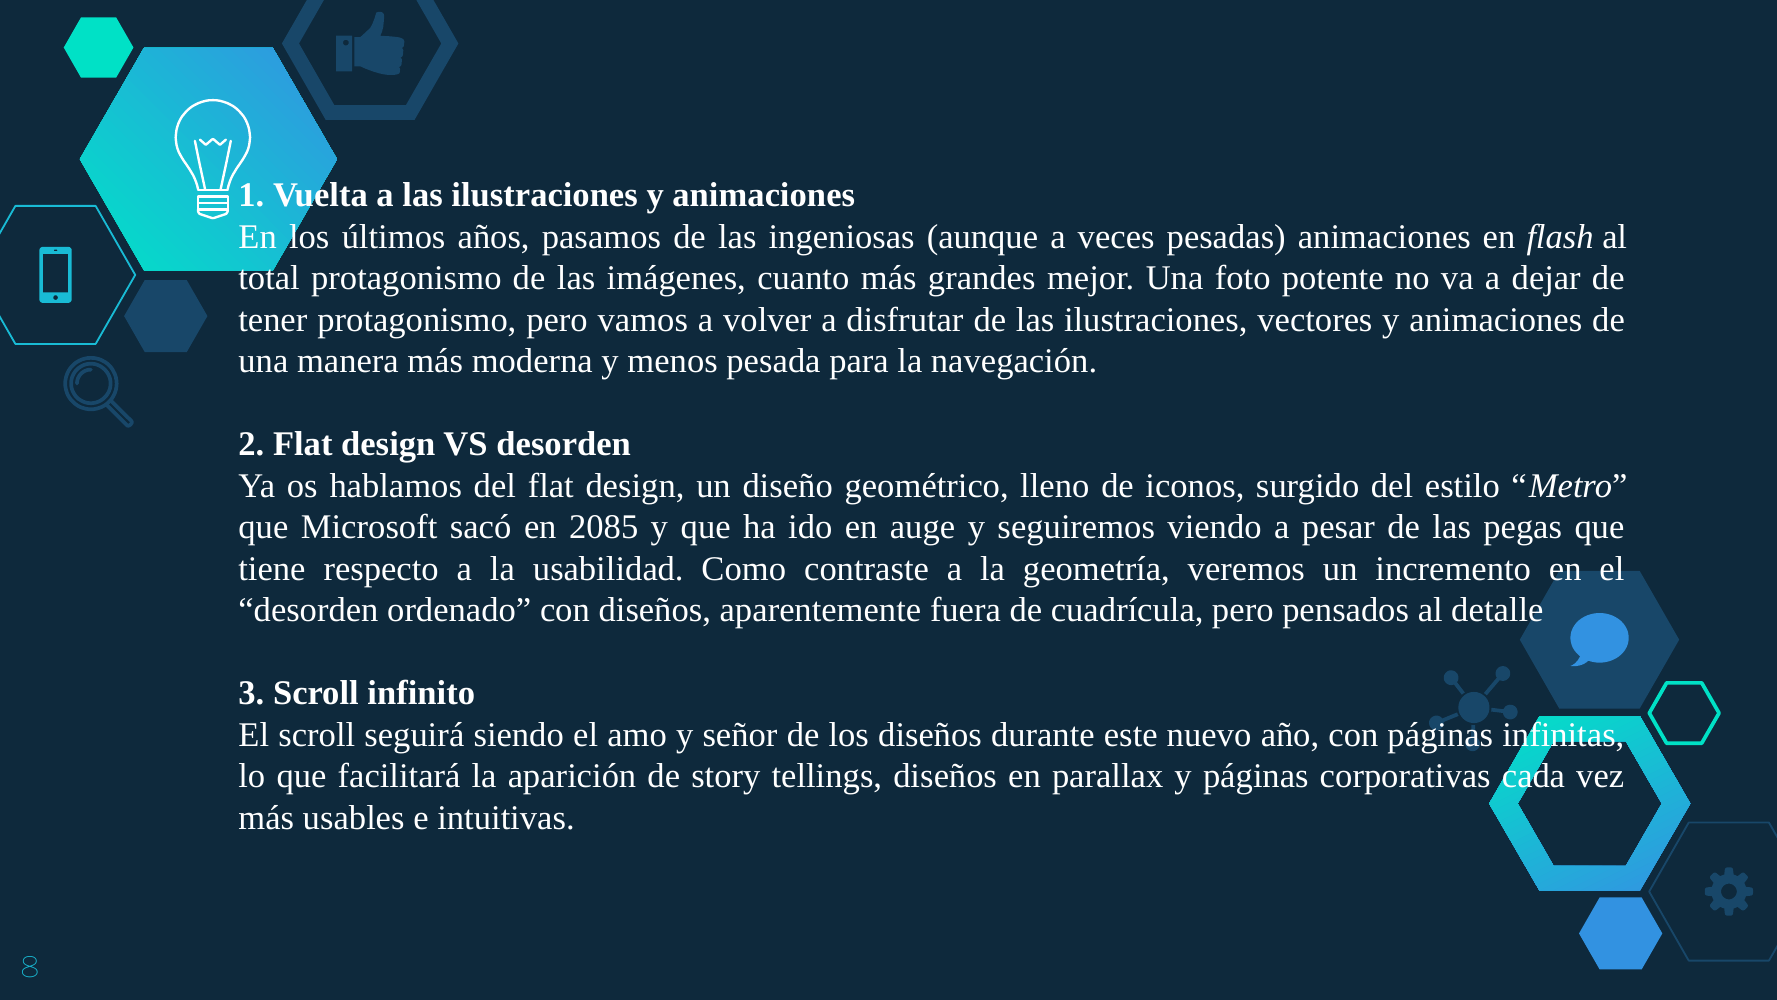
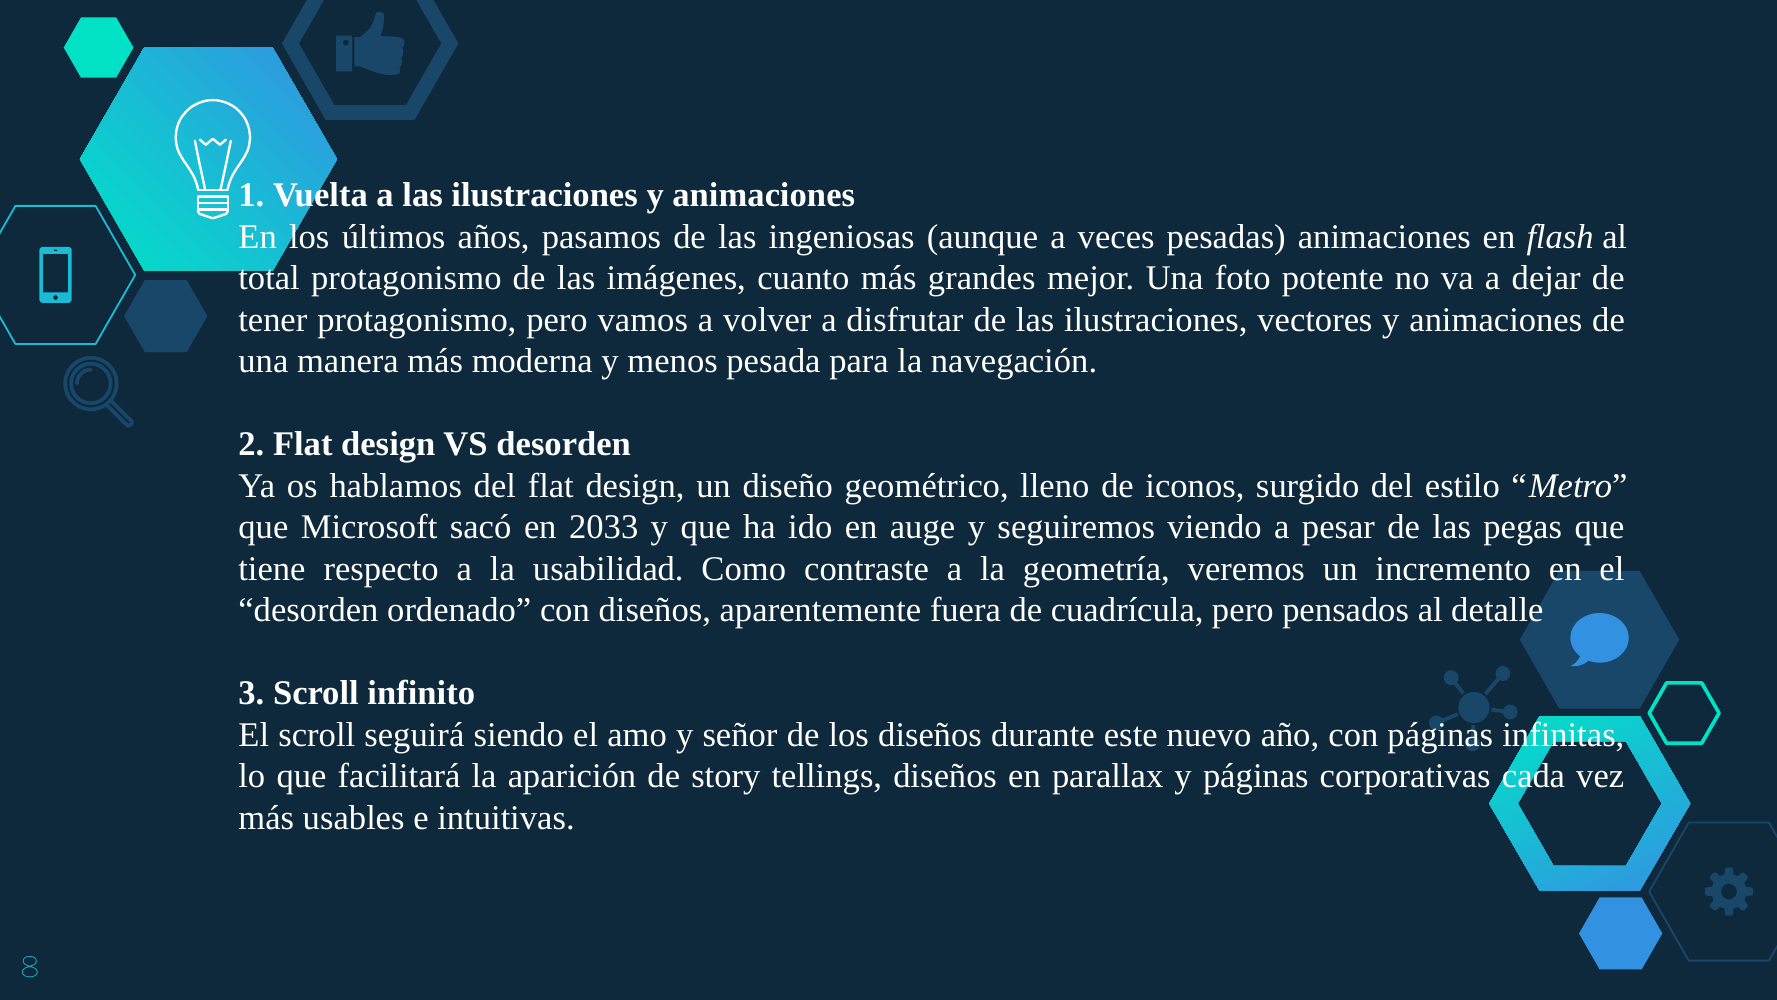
2085: 2085 -> 2033
